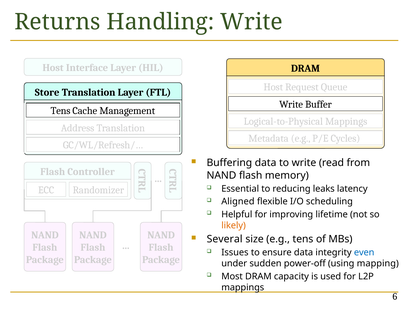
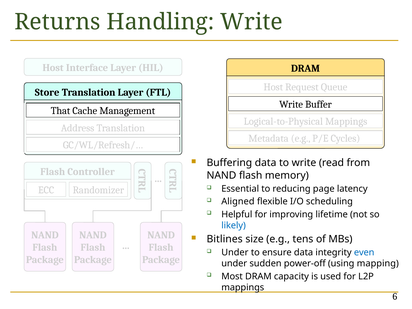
Tens at (61, 111): Tens -> That
leaks: leaks -> page
likely colour: orange -> blue
Several: Several -> Bitlines
Issues at (235, 253): Issues -> Under
